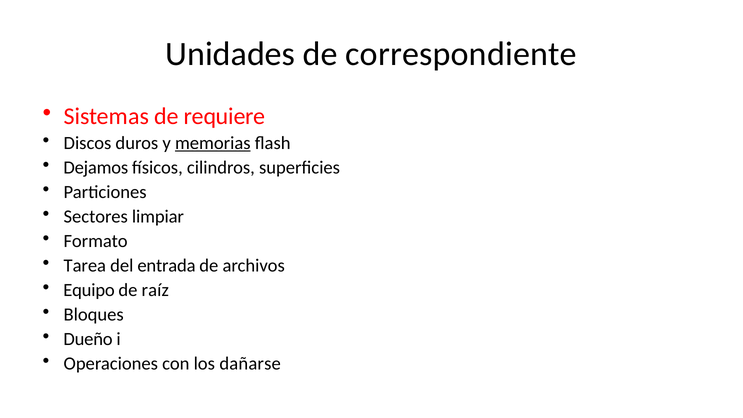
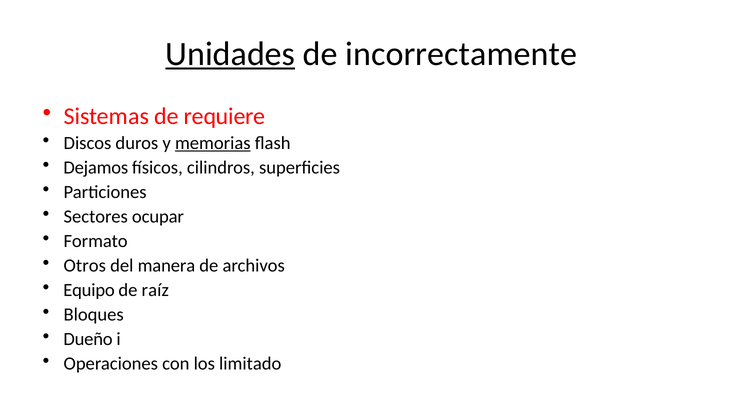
Unidades underline: none -> present
correspondiente: correspondiente -> incorrectamente
limpiar: limpiar -> ocupar
Tarea: Tarea -> Otros
entrada: entrada -> manera
dañarse: dañarse -> limitado
